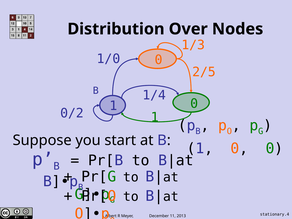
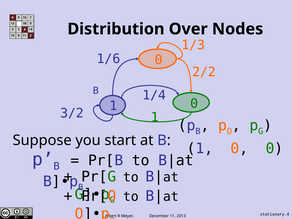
1/0: 1/0 -> 1/6
2/5: 2/5 -> 2/2
0/2: 0/2 -> 3/2
